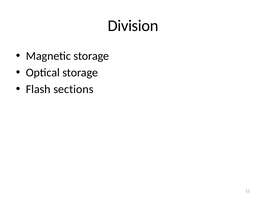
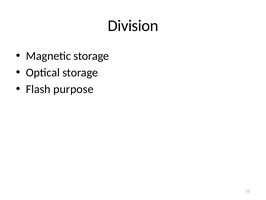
sections: sections -> purpose
